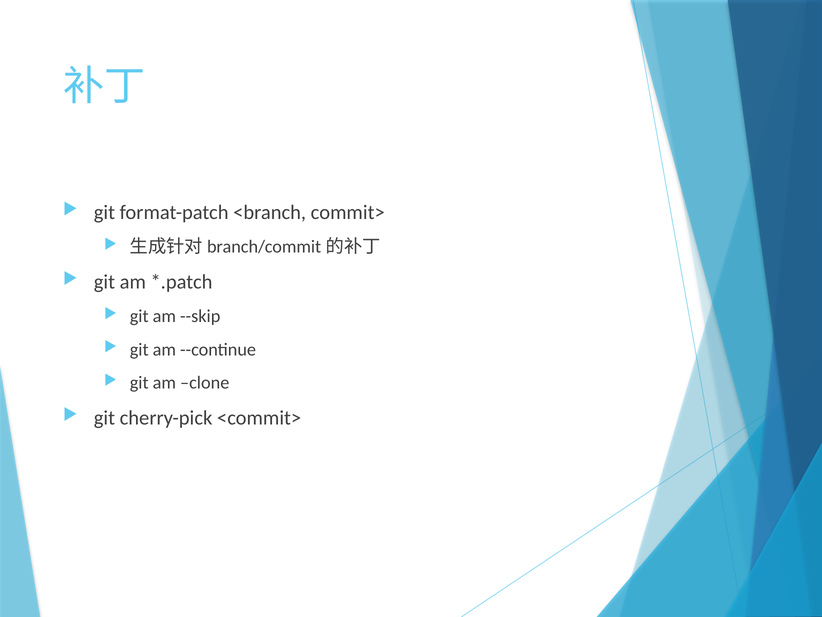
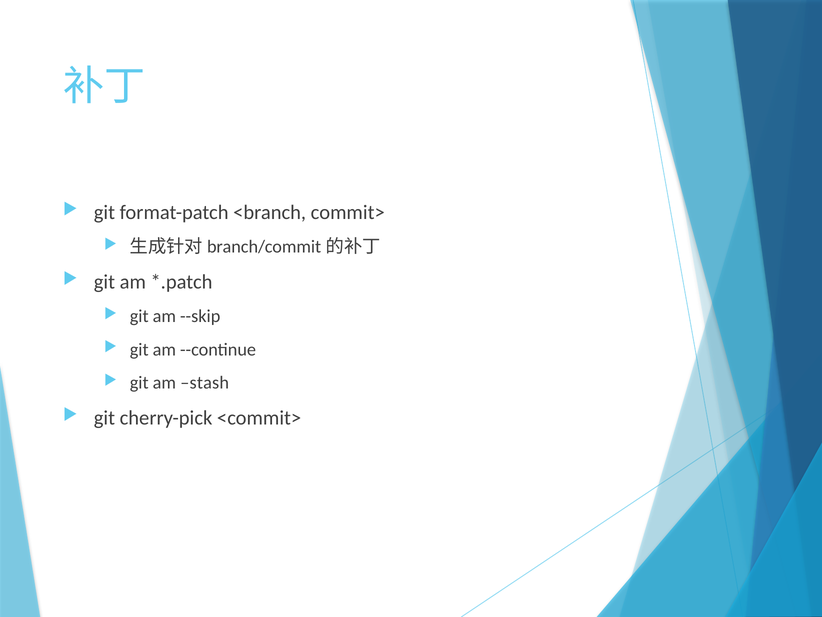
clone: clone -> stash
